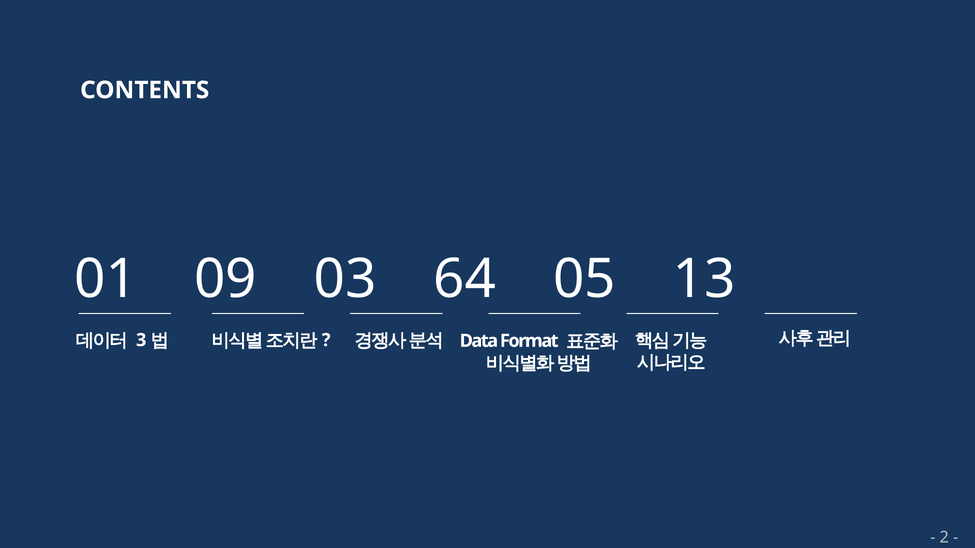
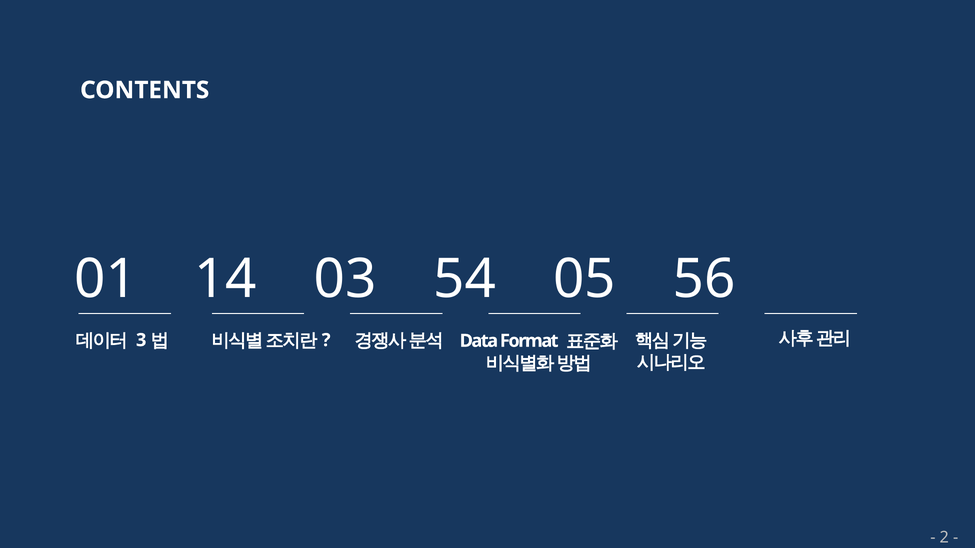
09: 09 -> 14
64: 64 -> 54
13: 13 -> 56
